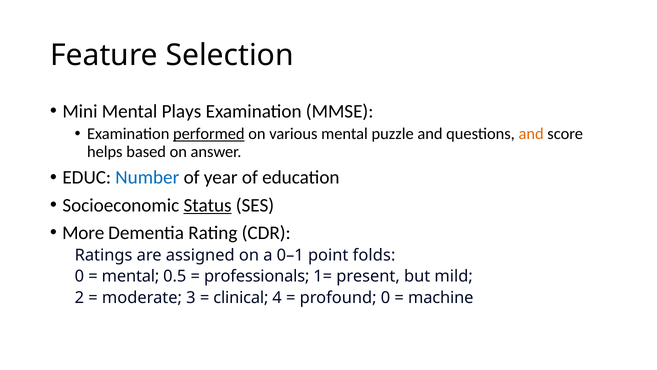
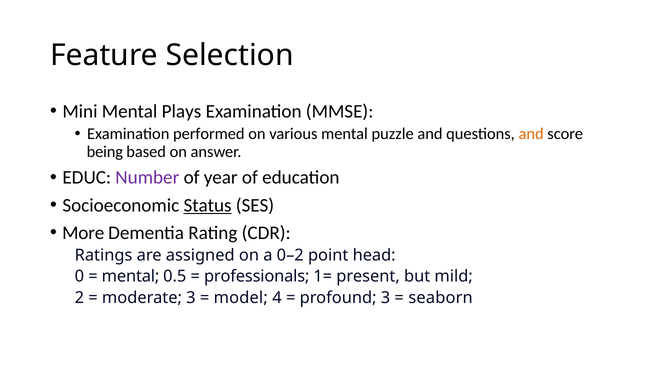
performed underline: present -> none
helps: helps -> being
Number colour: blue -> purple
0–1: 0–1 -> 0–2
folds: folds -> head
clinical: clinical -> model
profound 0: 0 -> 3
machine: machine -> seaborn
